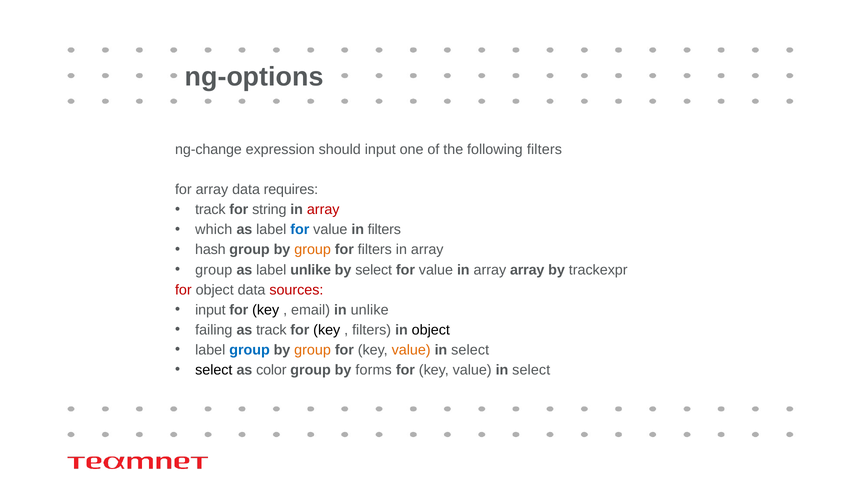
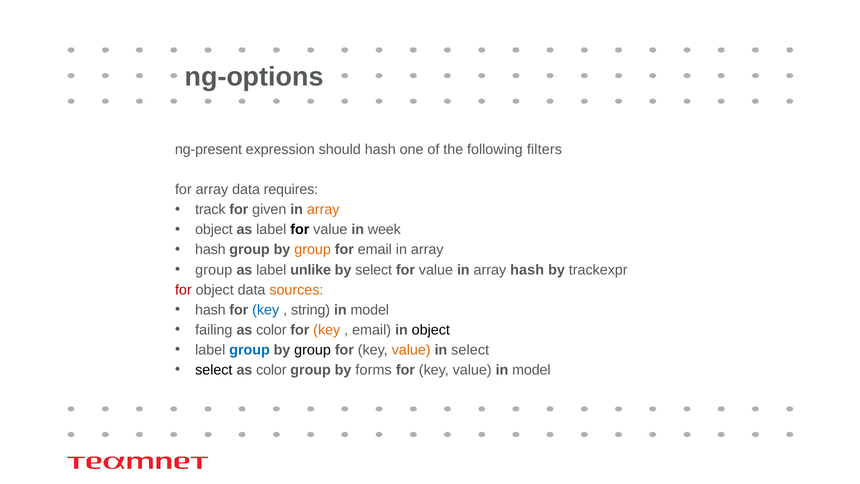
ng-change: ng-change -> ng-present
should input: input -> hash
string: string -> given
array at (323, 210) colour: red -> orange
which at (214, 230): which -> object
for at (300, 230) colour: blue -> black
in filters: filters -> week
for filters: filters -> email
array array: array -> hash
sources colour: red -> orange
input at (210, 310): input -> hash
key at (266, 310) colour: black -> blue
email: email -> string
unlike at (370, 310): unlike -> model
track at (271, 330): track -> color
key at (327, 330) colour: black -> orange
filters at (372, 330): filters -> email
group at (313, 350) colour: orange -> black
select at (531, 370): select -> model
